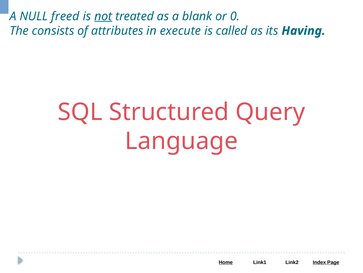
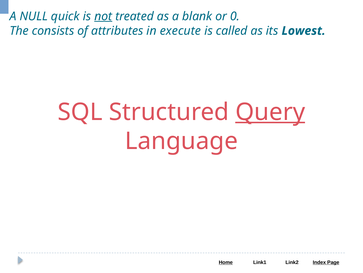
freed: freed -> quick
Having: Having -> Lowest
Query underline: none -> present
